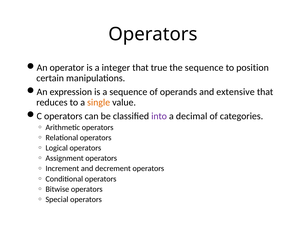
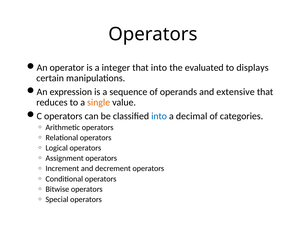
that true: true -> into
the sequence: sequence -> evaluated
position: position -> displays
into at (159, 116) colour: purple -> blue
